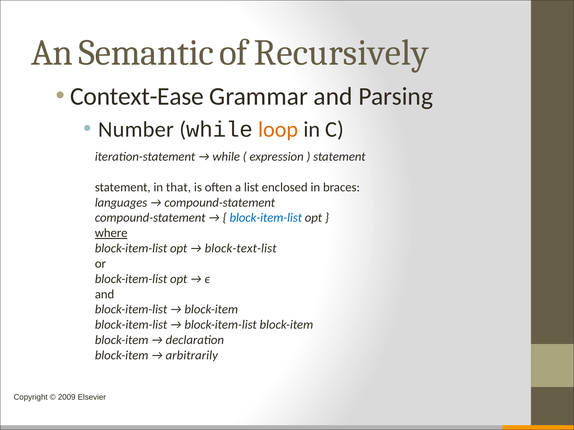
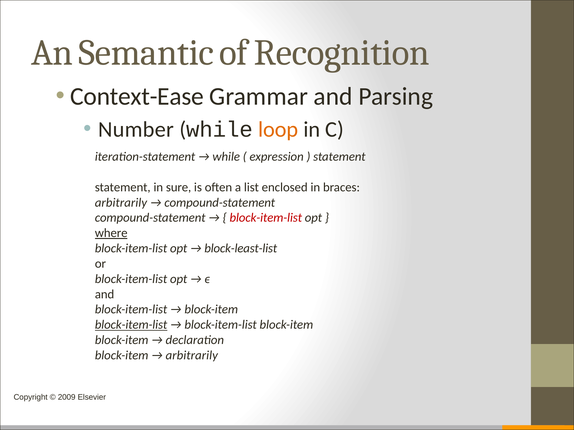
Recursively: Recursively -> Recognition
that: that -> sure
languages at (121, 203): languages -> arbitrarily
block-item-list at (266, 218) colour: blue -> red
block-text-list: block-text-list -> block-least-list
block-item-list at (131, 325) underline: none -> present
